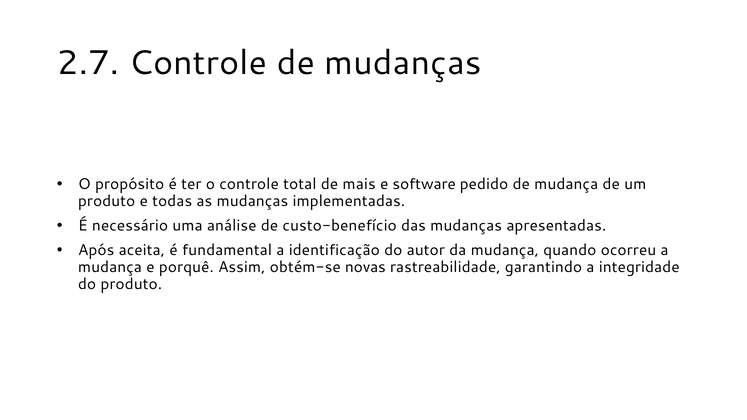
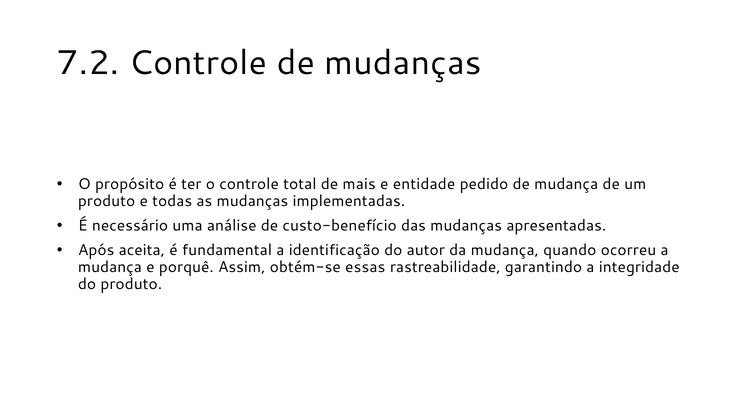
2.7: 2.7 -> 7.2
software: software -> entidade
novas: novas -> essas
